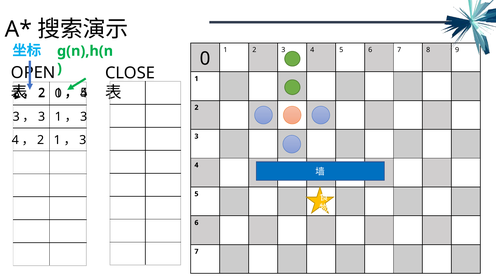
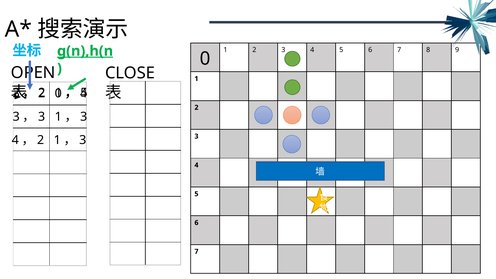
g(n),h(n underline: none -> present
